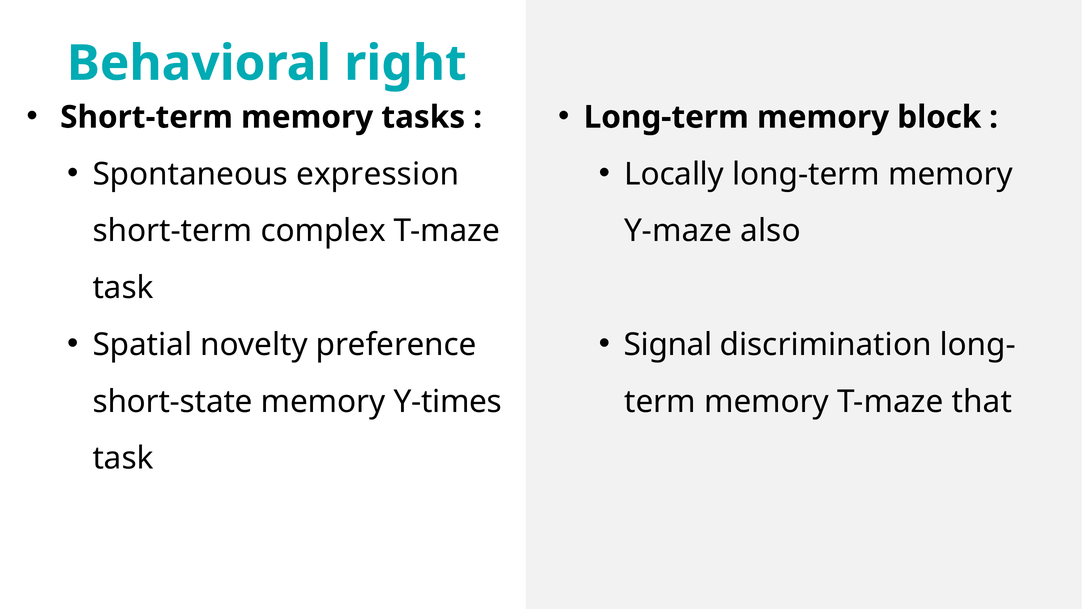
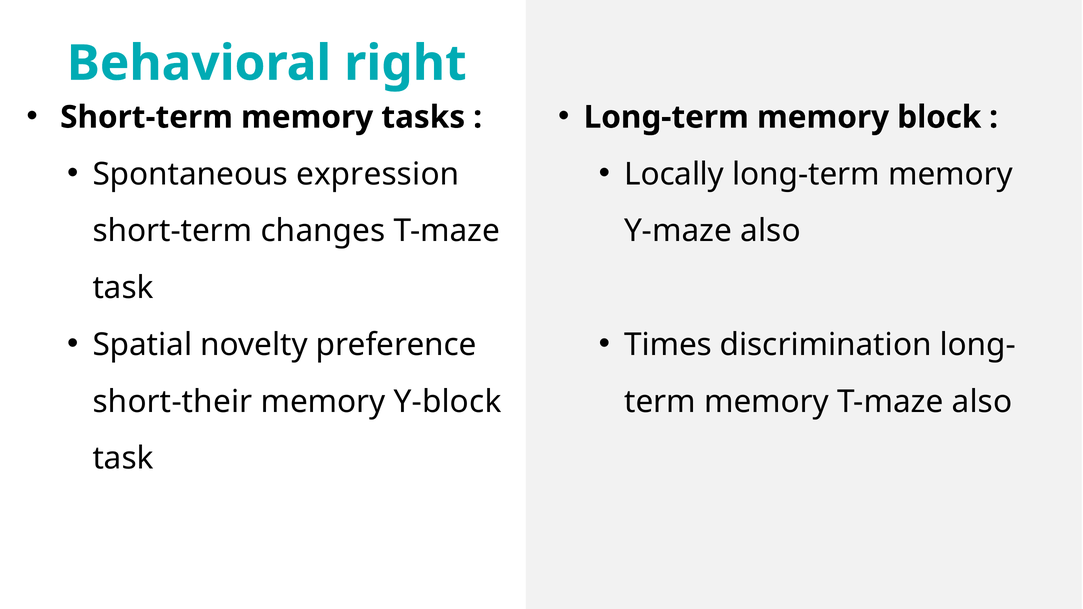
complex: complex -> changes
Signal: Signal -> Times
short-state: short-state -> short-their
Y-times: Y-times -> Y-block
T-maze that: that -> also
